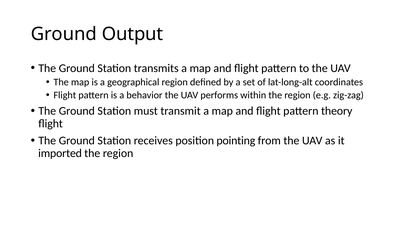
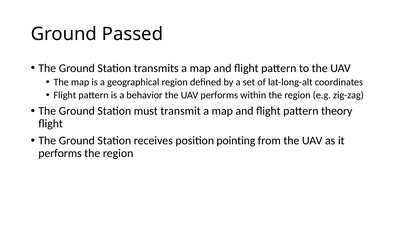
Output: Output -> Passed
imported at (60, 154): imported -> performs
